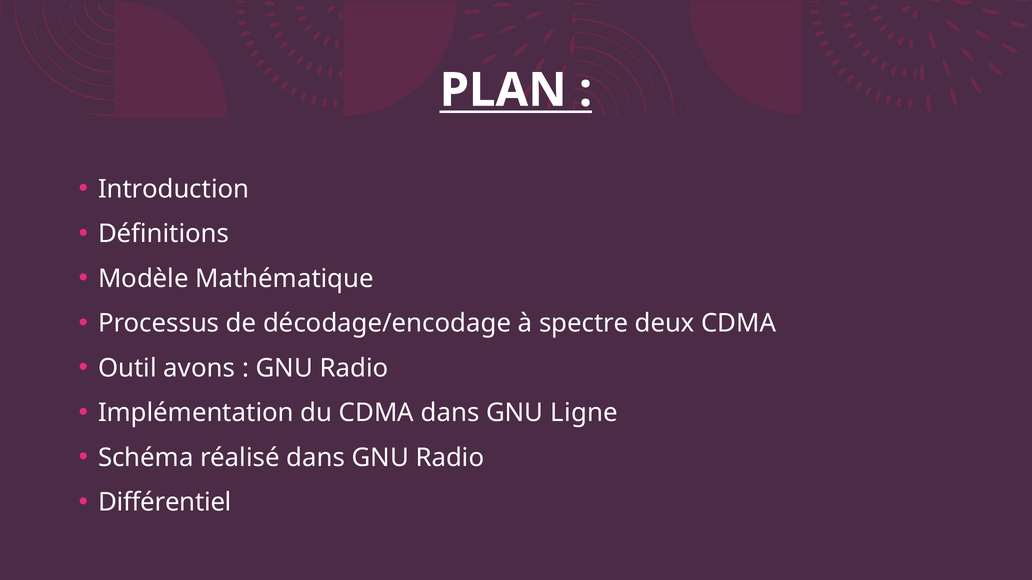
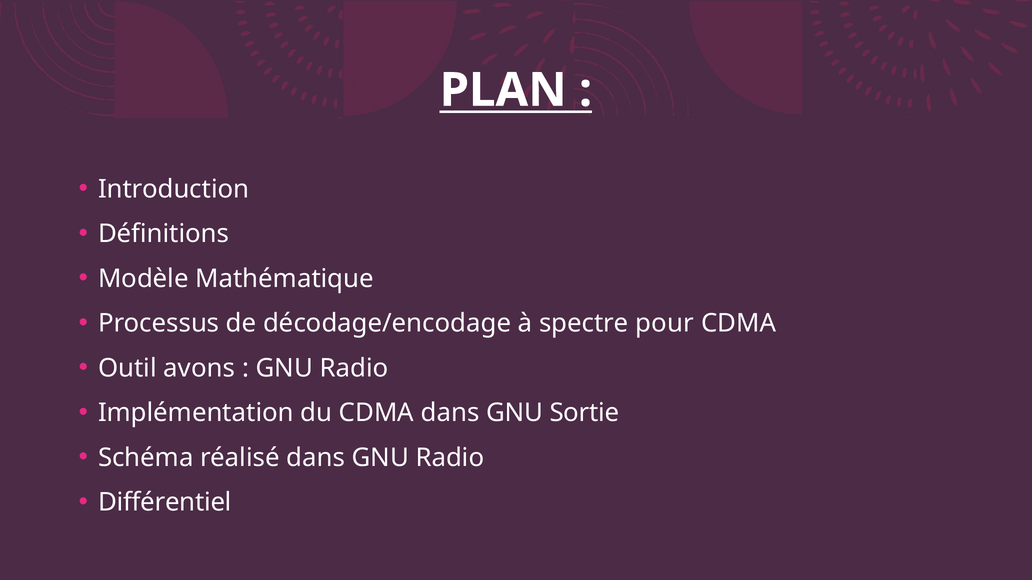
deux: deux -> pour
Ligne: Ligne -> Sortie
